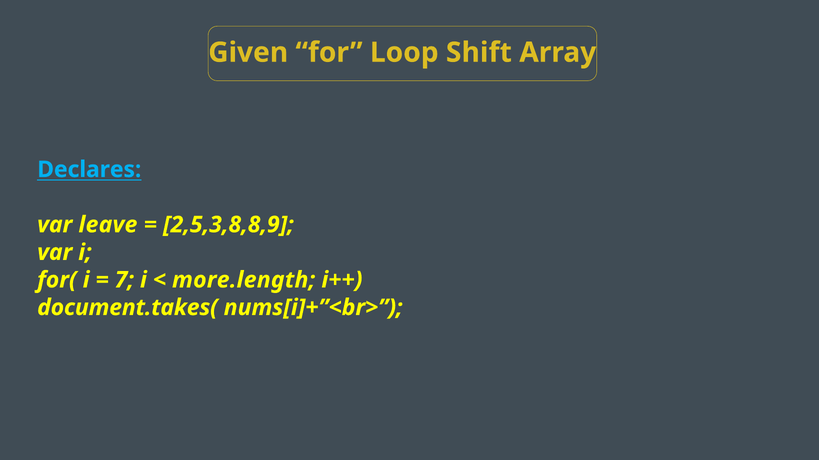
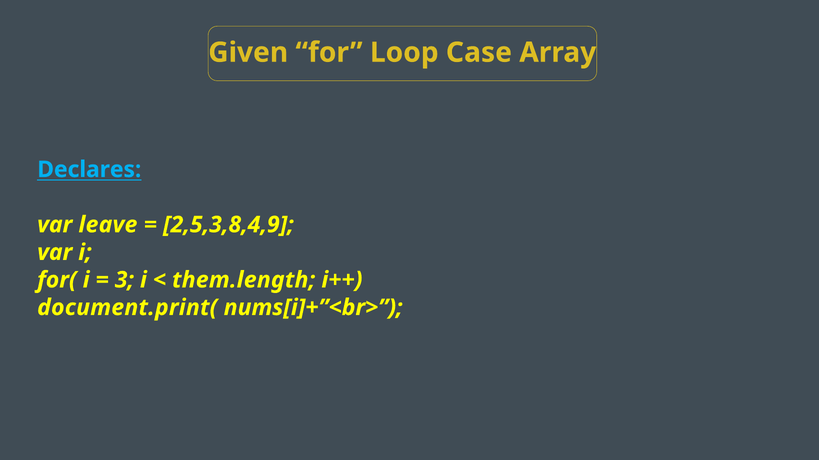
Shift: Shift -> Case
2,5,3,8,8,9: 2,5,3,8,8,9 -> 2,5,3,8,4,9
7: 7 -> 3
more.length: more.length -> them.length
document.takes(: document.takes( -> document.print(
